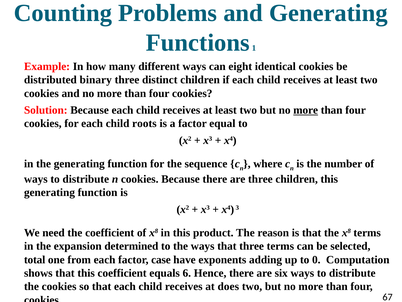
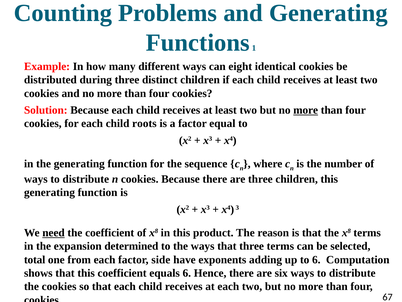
binary: binary -> during
need underline: none -> present
case: case -> side
to 0: 0 -> 6
at does: does -> each
